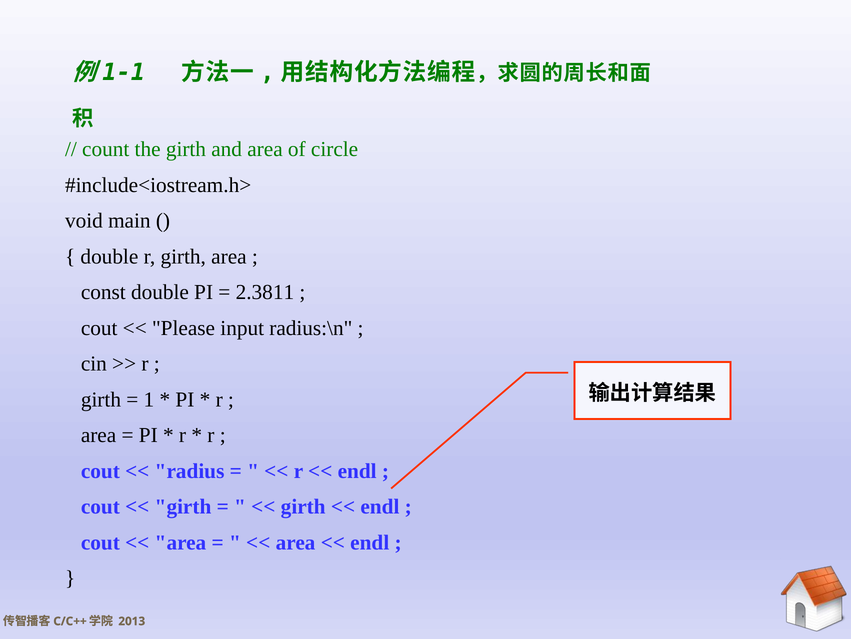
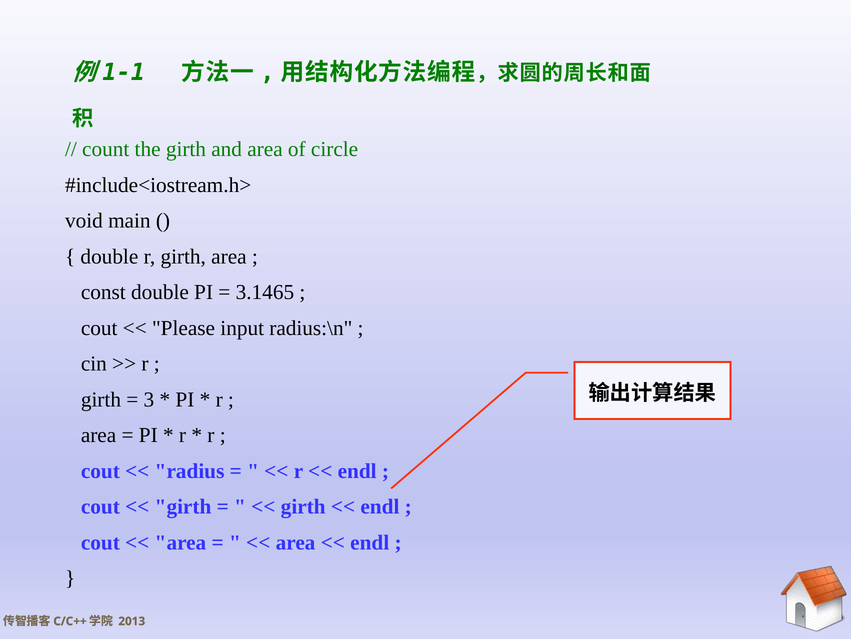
2.3811: 2.3811 -> 3.1465
1: 1 -> 3
